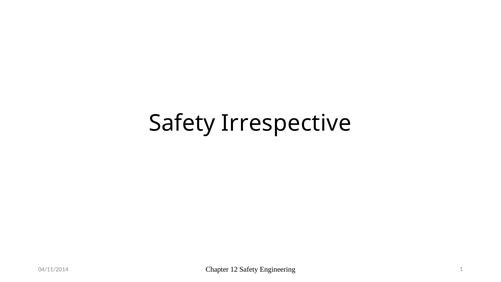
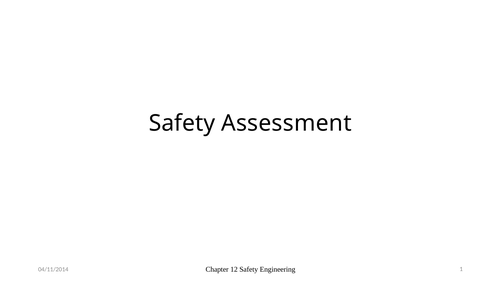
Irrespective: Irrespective -> Assessment
